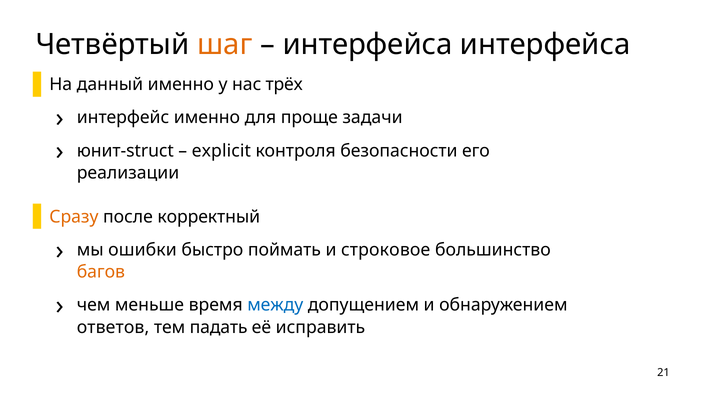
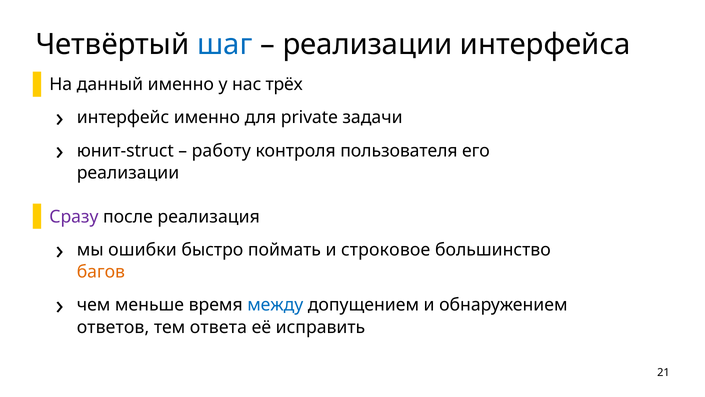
шаг colour: orange -> blue
интерфейса at (367, 45): интерфейса -> реализации
проще: проще -> private
explicit: explicit -> работу
безопасности: безопасности -> пользователя
Сразу colour: orange -> purple
корректный: корректный -> реализация
падать: падать -> ответа
